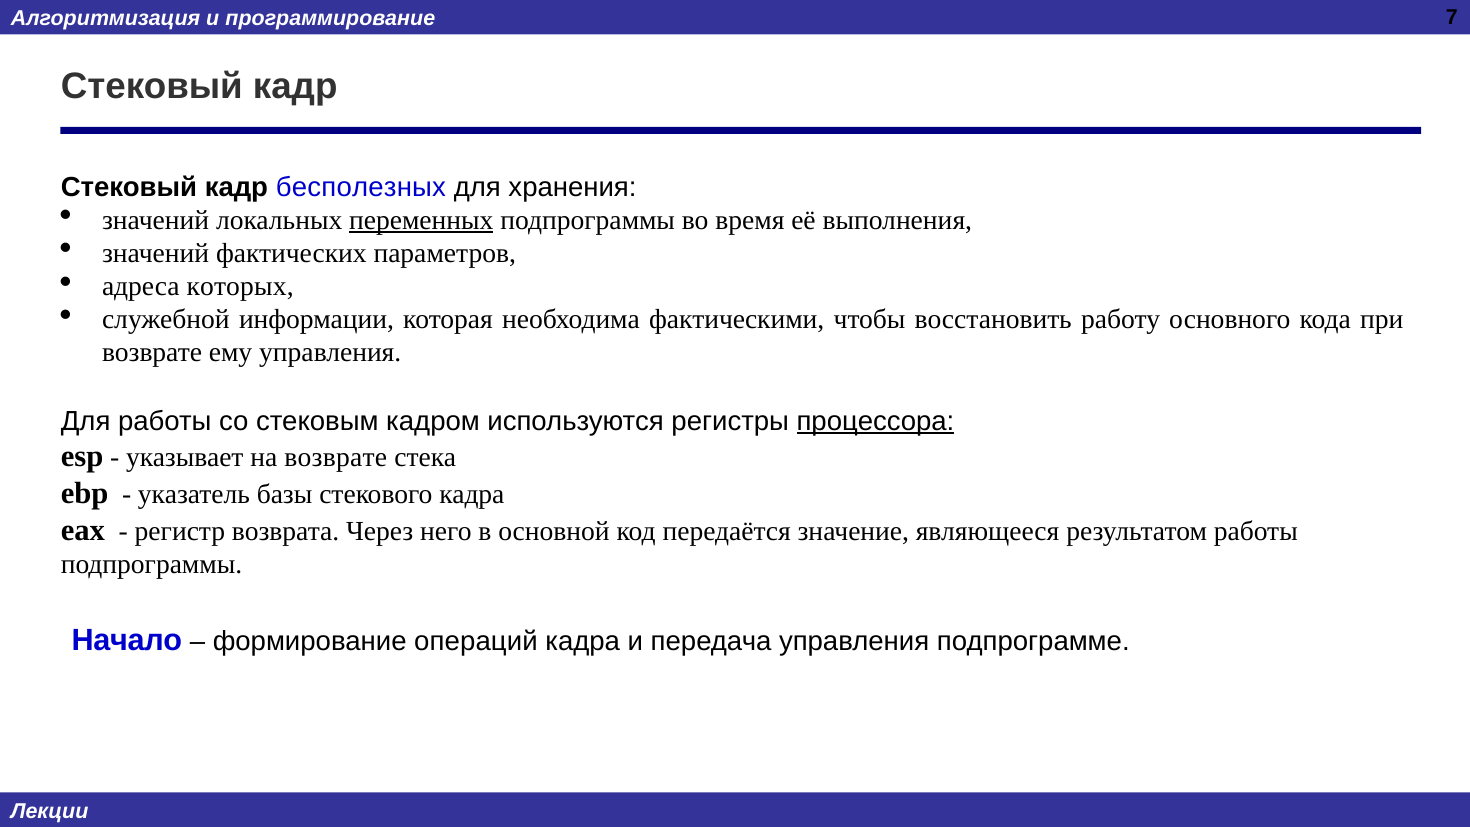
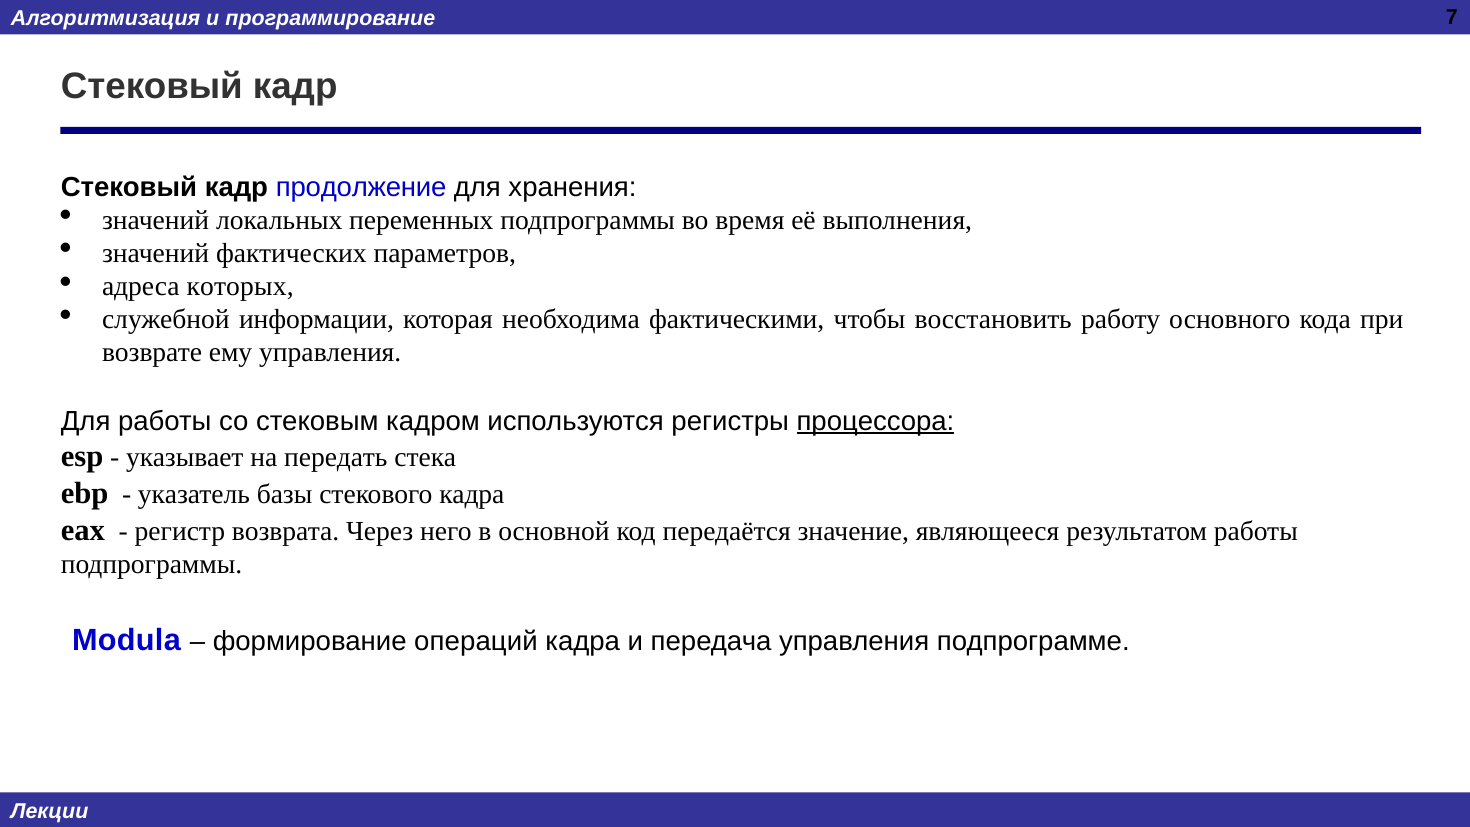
бесполезных: бесполезных -> продолжение
переменных underline: present -> none
на возврате: возврате -> передать
Начало: Начало -> Modula
